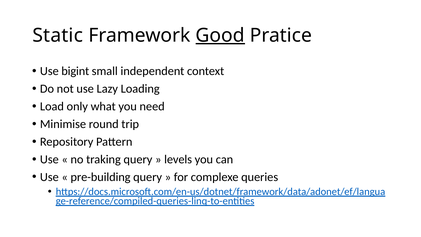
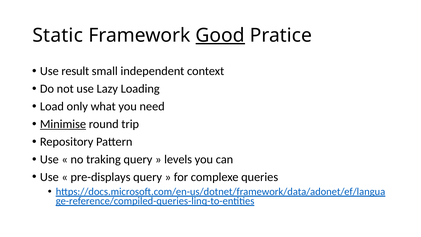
bigint: bigint -> result
Minimise underline: none -> present
pre-building: pre-building -> pre-displays
